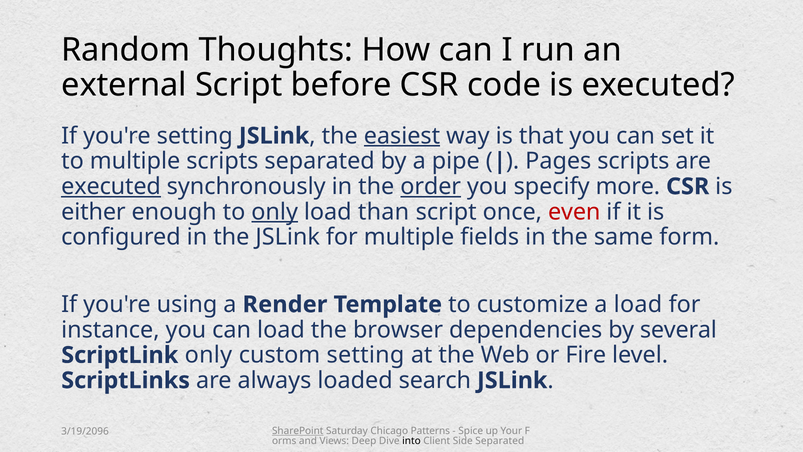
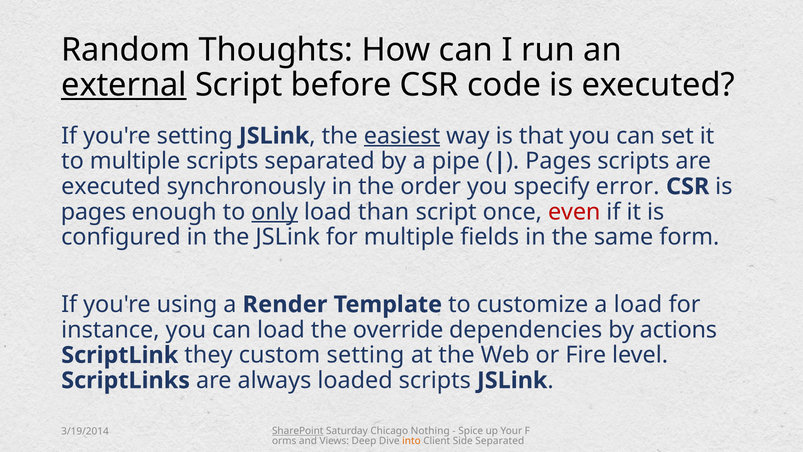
external underline: none -> present
executed at (111, 186) underline: present -> none
order underline: present -> none
more: more -> error
either at (93, 212): either -> pages
browser: browser -> override
several: several -> actions
ScriptLink only: only -> they
loaded search: search -> scripts
Patterns: Patterns -> Nothing
3/19/2096: 3/19/2096 -> 3/19/2014
into colour: black -> orange
